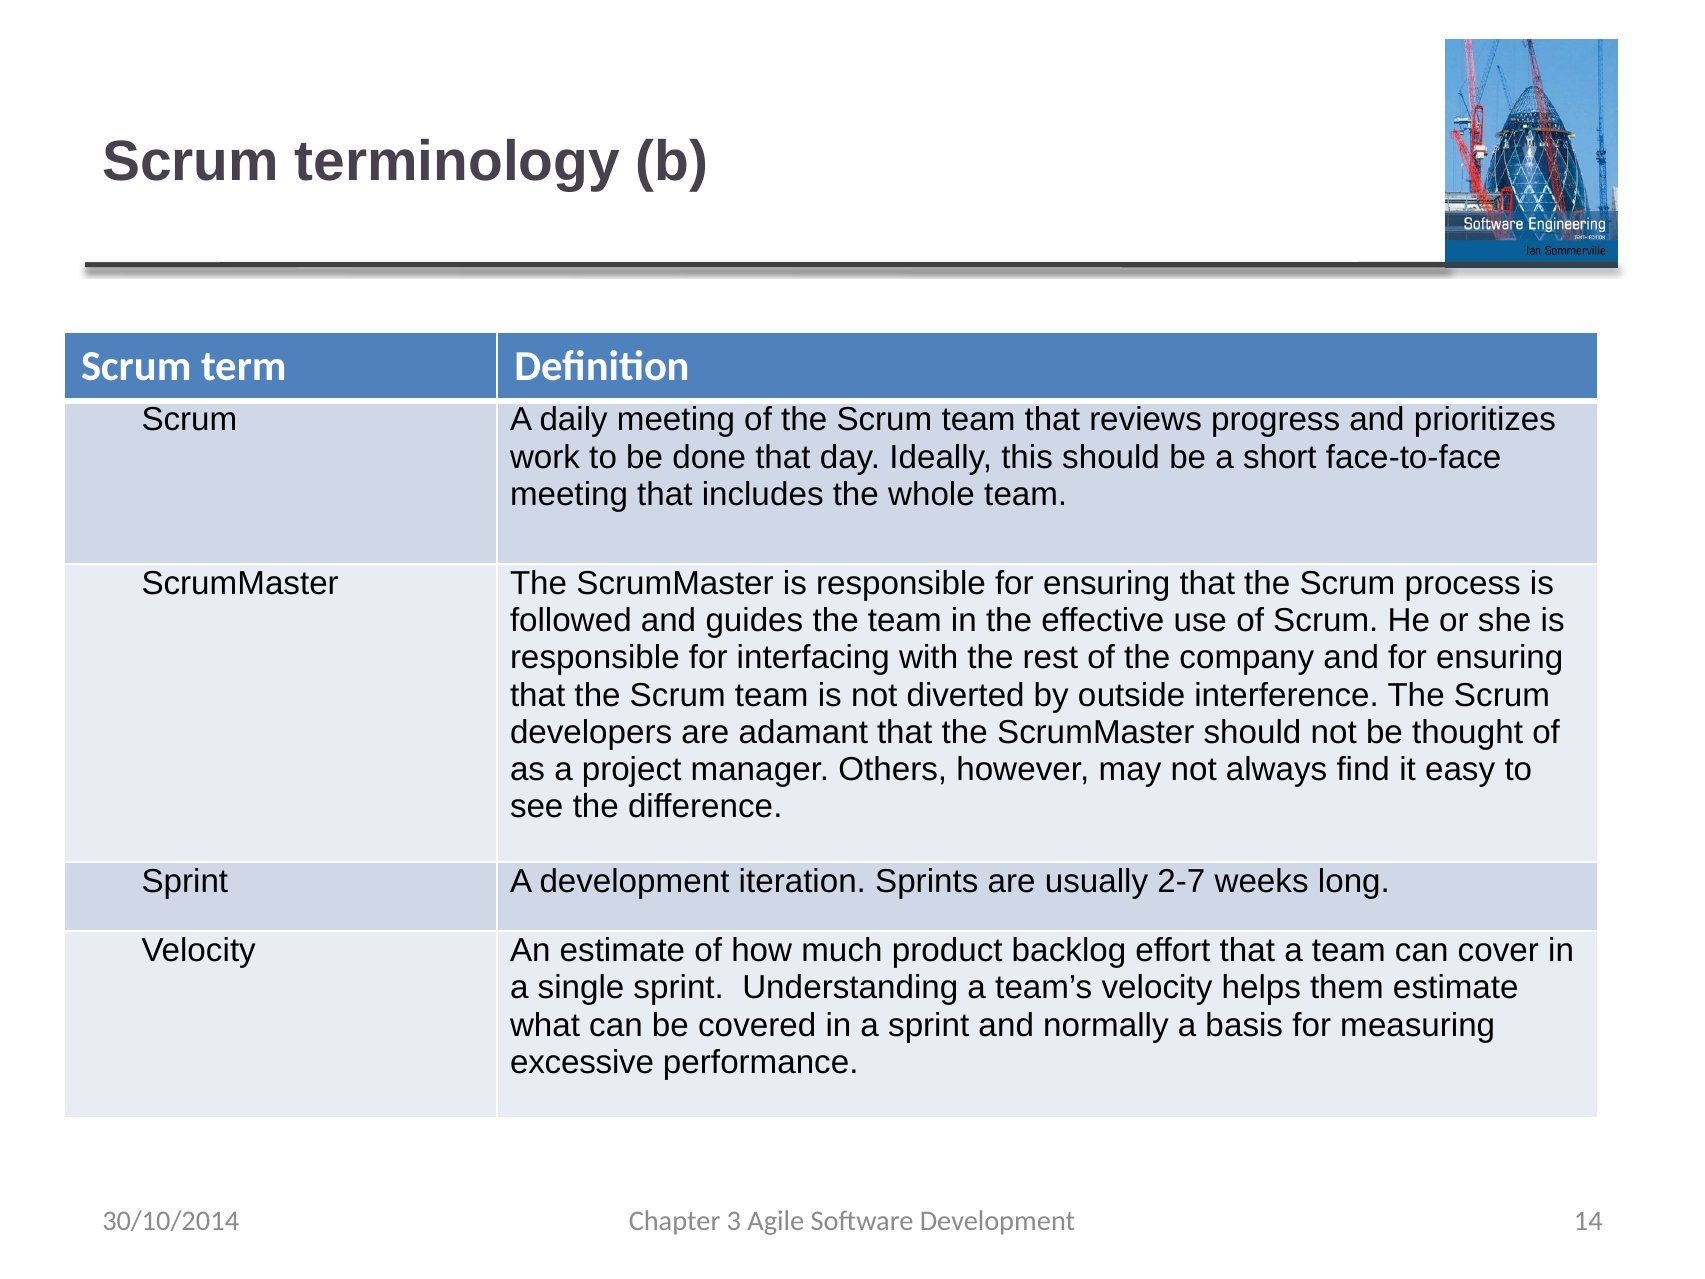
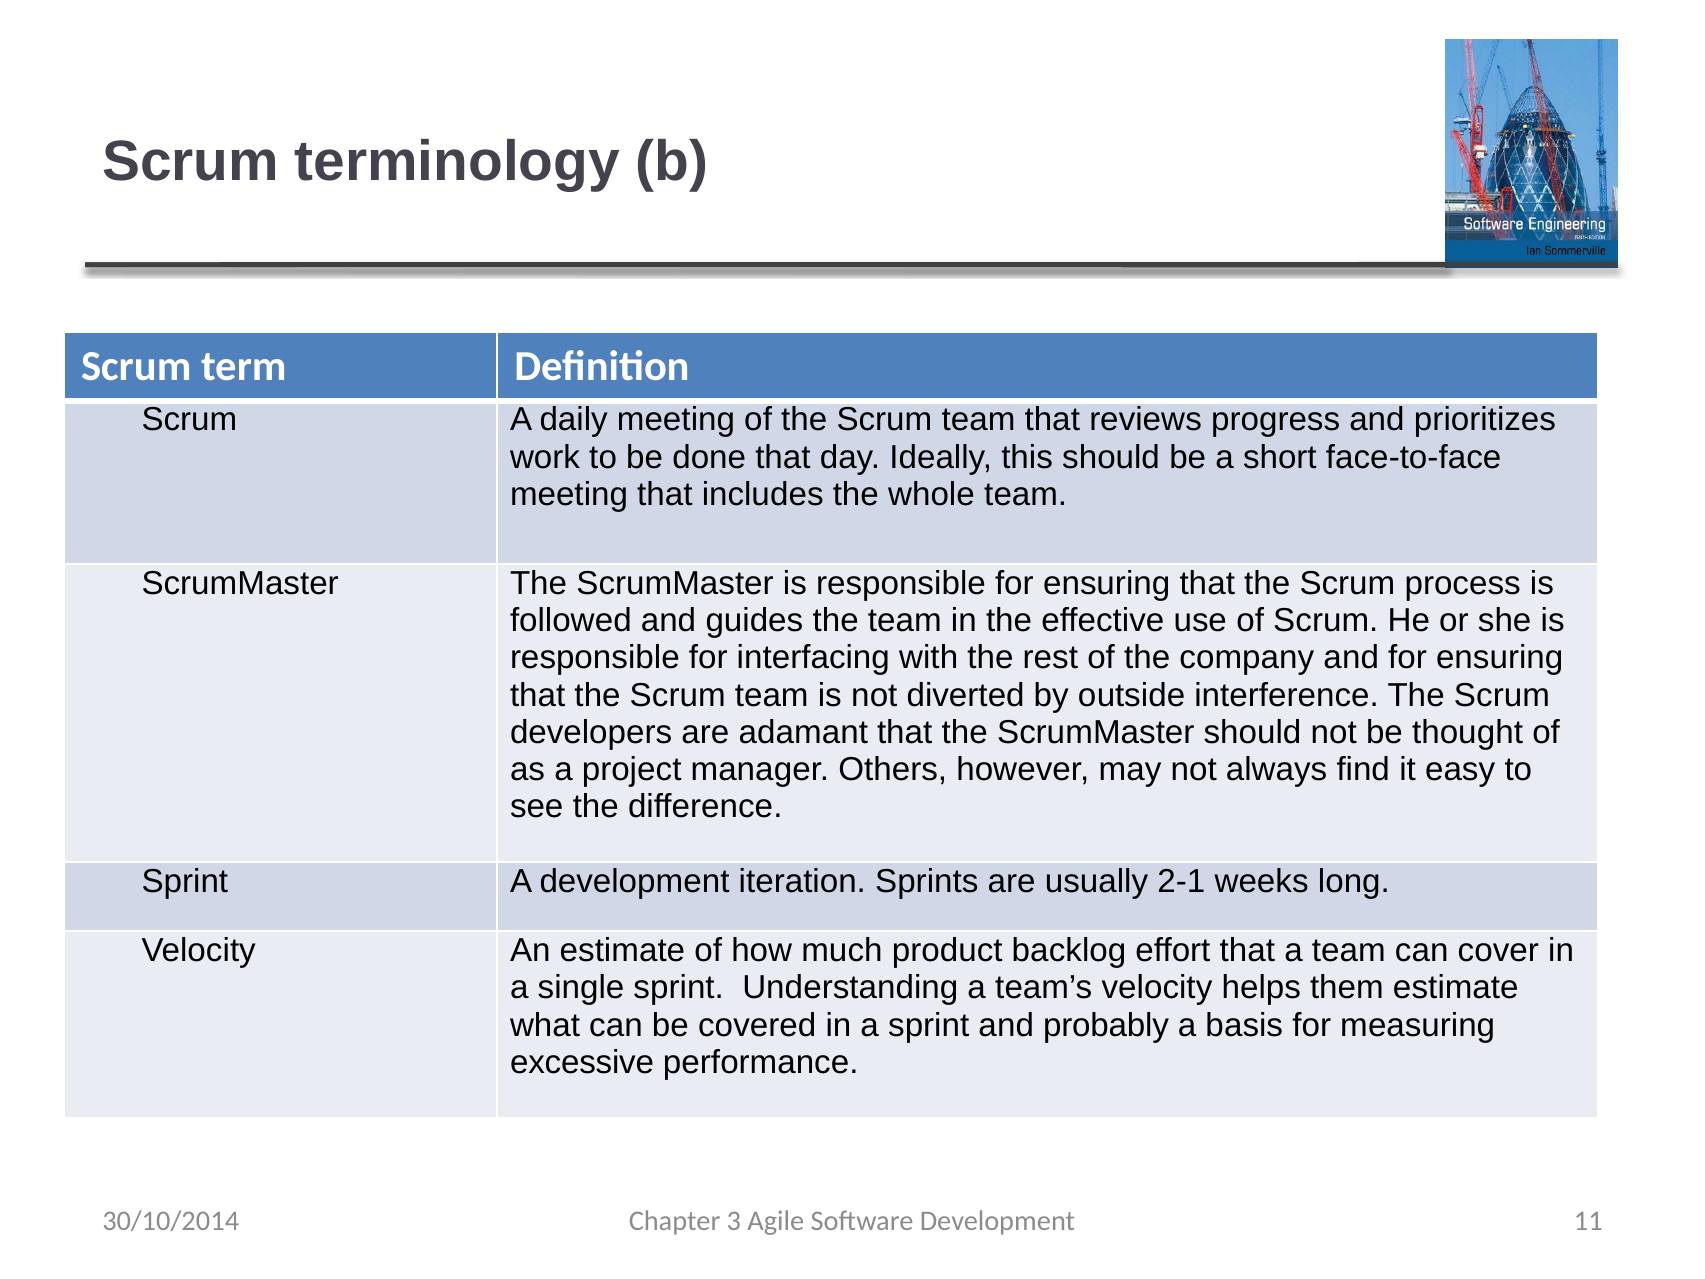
2-7: 2-7 -> 2-1
normally: normally -> probably
14: 14 -> 11
